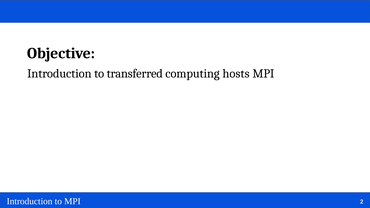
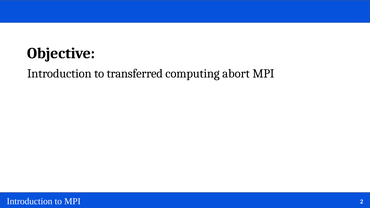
hosts: hosts -> abort
